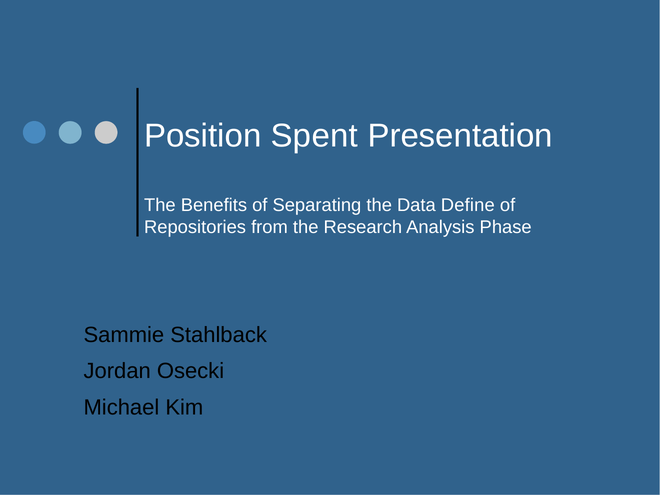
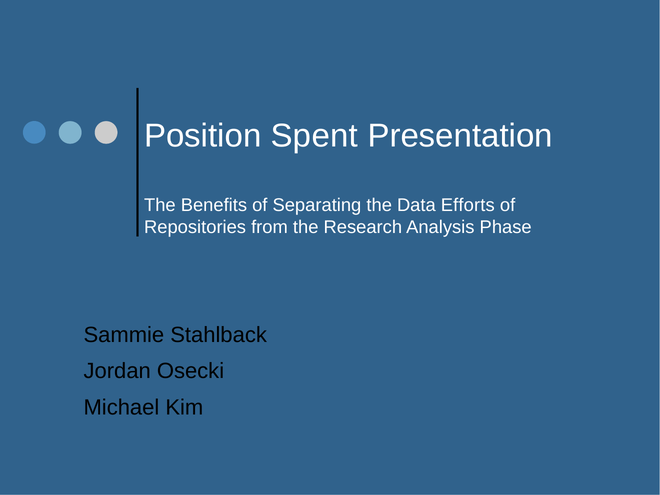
Define: Define -> Efforts
